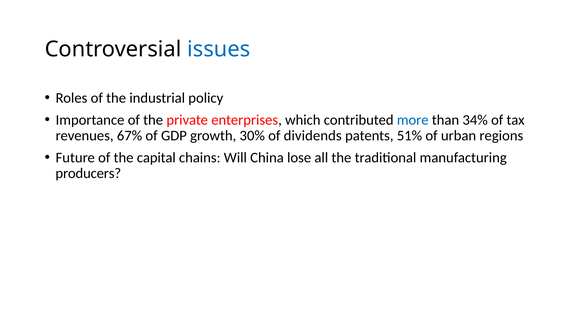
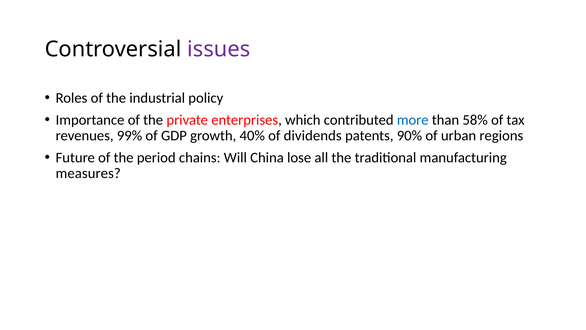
issues colour: blue -> purple
34%: 34% -> 58%
67%: 67% -> 99%
30%: 30% -> 40%
51%: 51% -> 90%
capital: capital -> period
producers: producers -> measures
